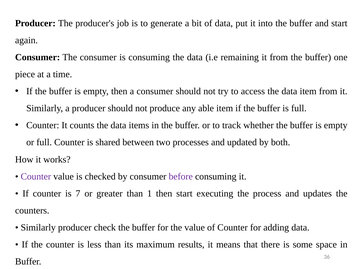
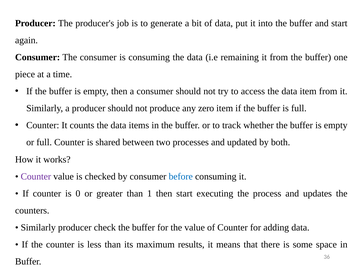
able: able -> zero
before colour: purple -> blue
7: 7 -> 0
